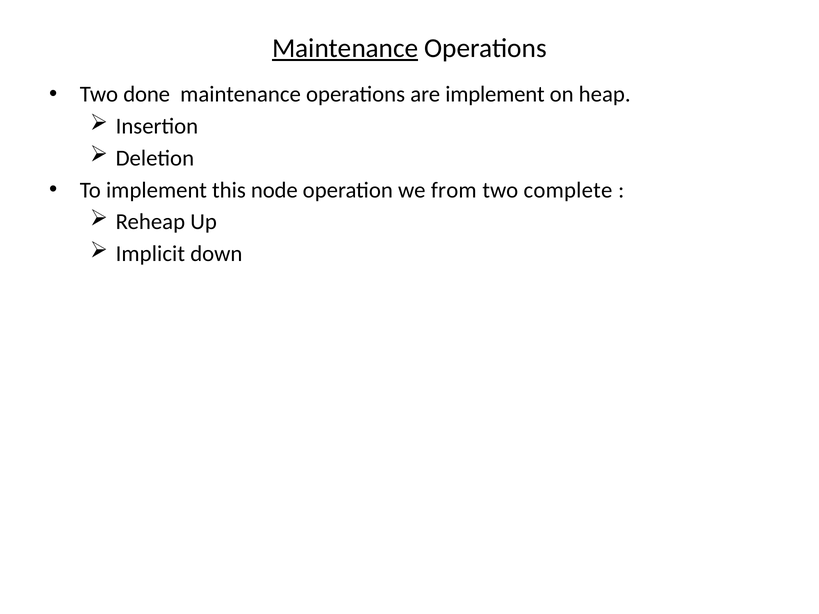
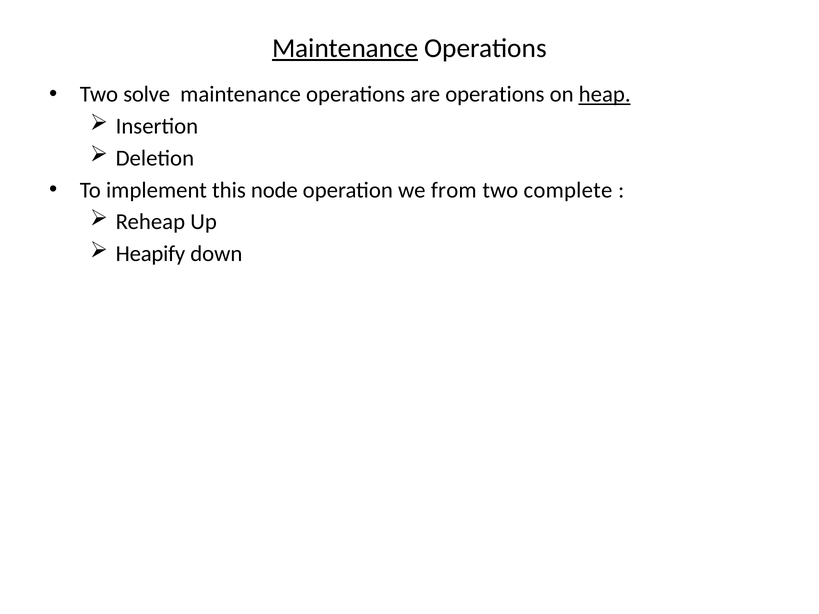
done: done -> solve
are implement: implement -> operations
heap underline: none -> present
Implicit: Implicit -> Heapify
